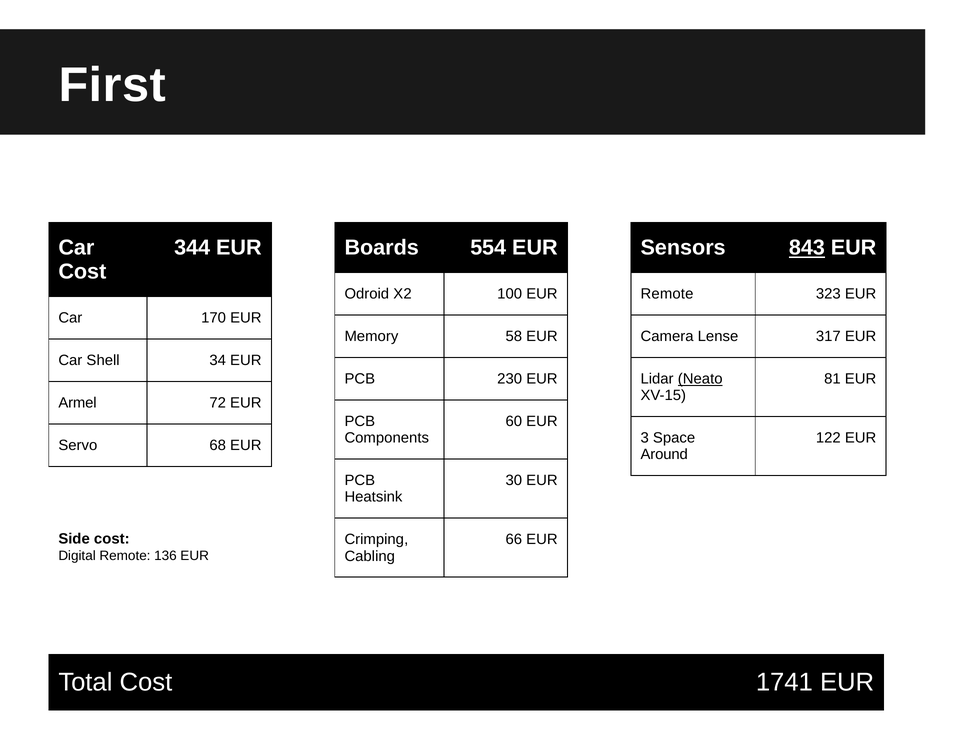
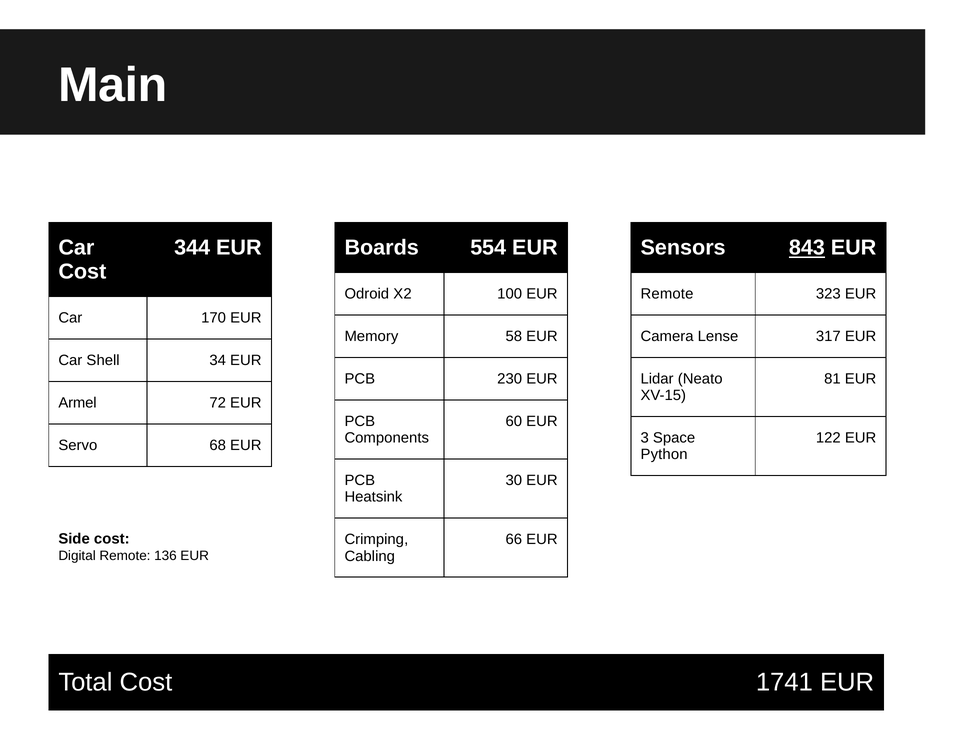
First: First -> Main
Neato underline: present -> none
Around: Around -> Python
